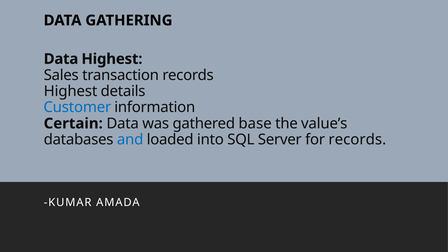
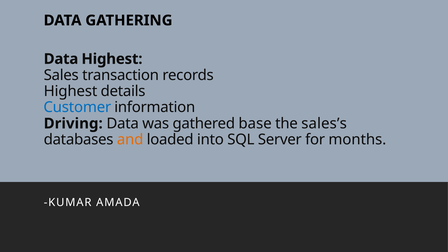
Certain: Certain -> Driving
value’s: value’s -> sales’s
and colour: blue -> orange
for records: records -> months
